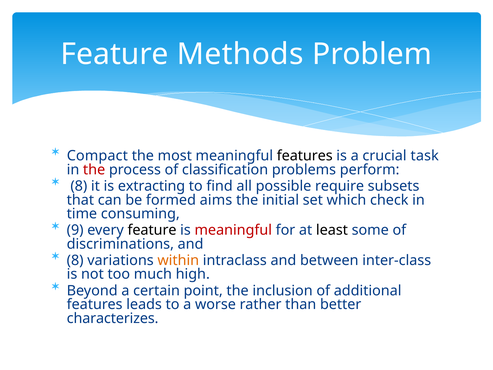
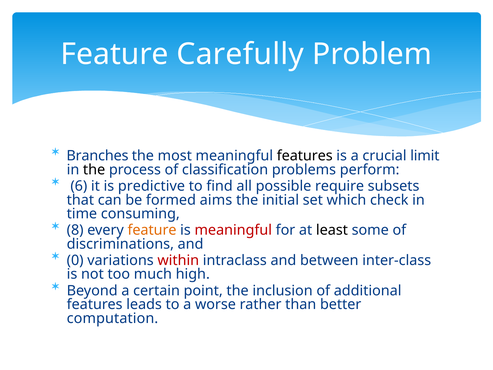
Methods: Methods -> Carefully
Compact: Compact -> Branches
task: task -> limit
the at (94, 170) colour: red -> black
8 at (79, 186): 8 -> 6
extracting: extracting -> predictive
9: 9 -> 8
feature at (152, 230) colour: black -> orange
8 at (75, 260): 8 -> 0
within colour: orange -> red
characterizes: characterizes -> computation
